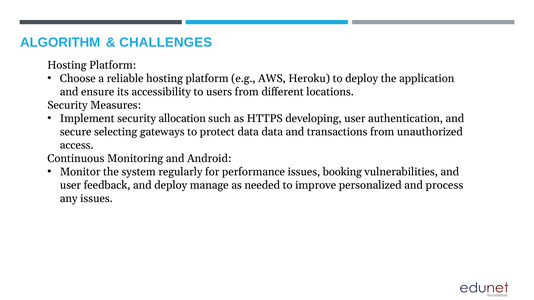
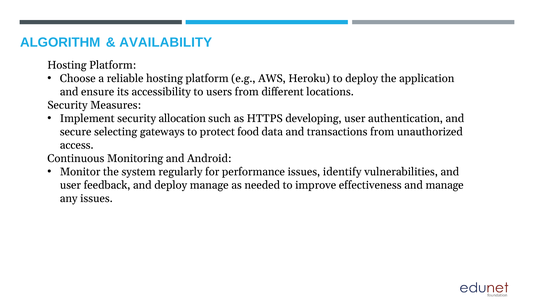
CHALLENGES: CHALLENGES -> AVAILABILITY
protect data: data -> food
booking: booking -> identify
personalized: personalized -> effectiveness
and process: process -> manage
